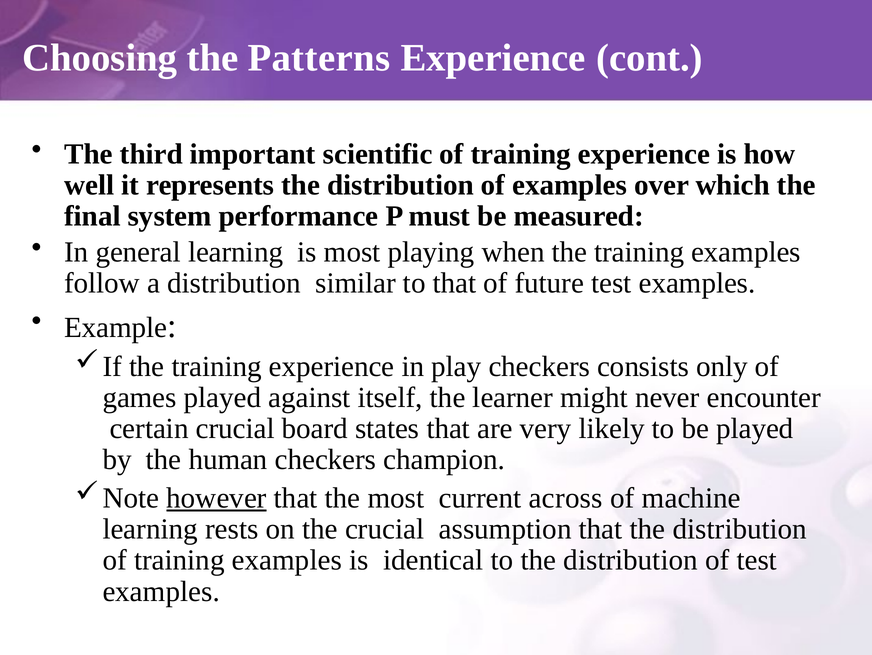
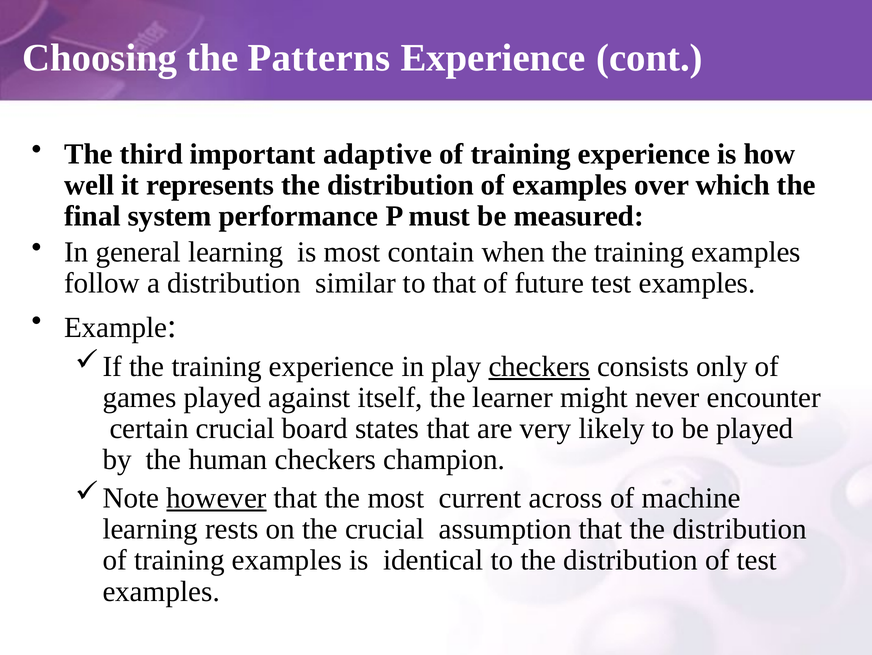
scientific: scientific -> adaptive
playing: playing -> contain
checkers at (539, 366) underline: none -> present
